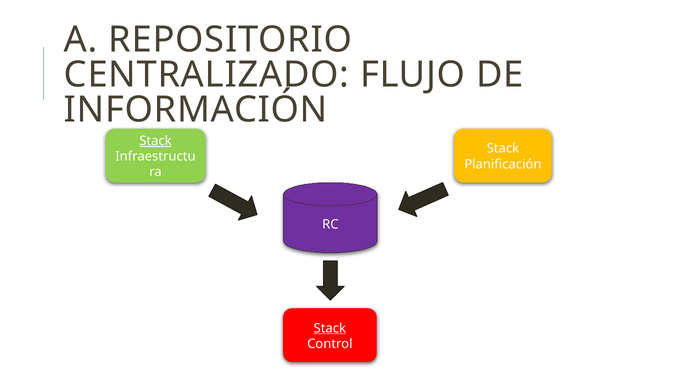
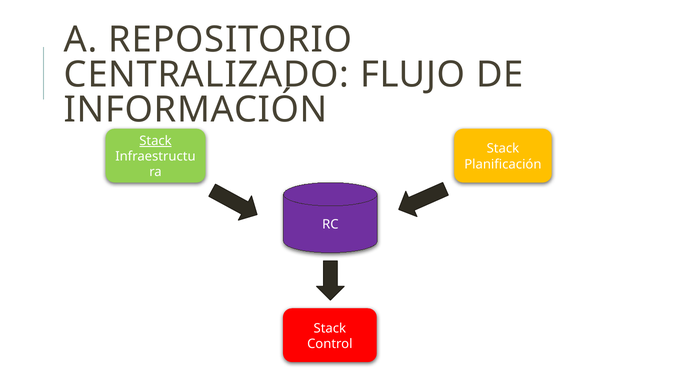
Stack at (330, 329) underline: present -> none
